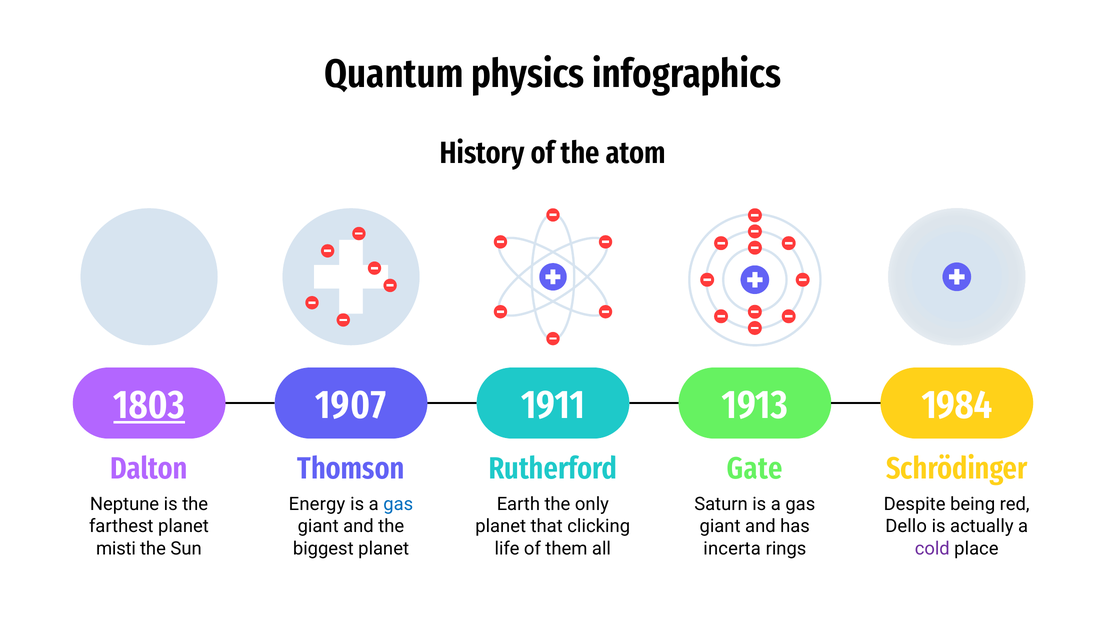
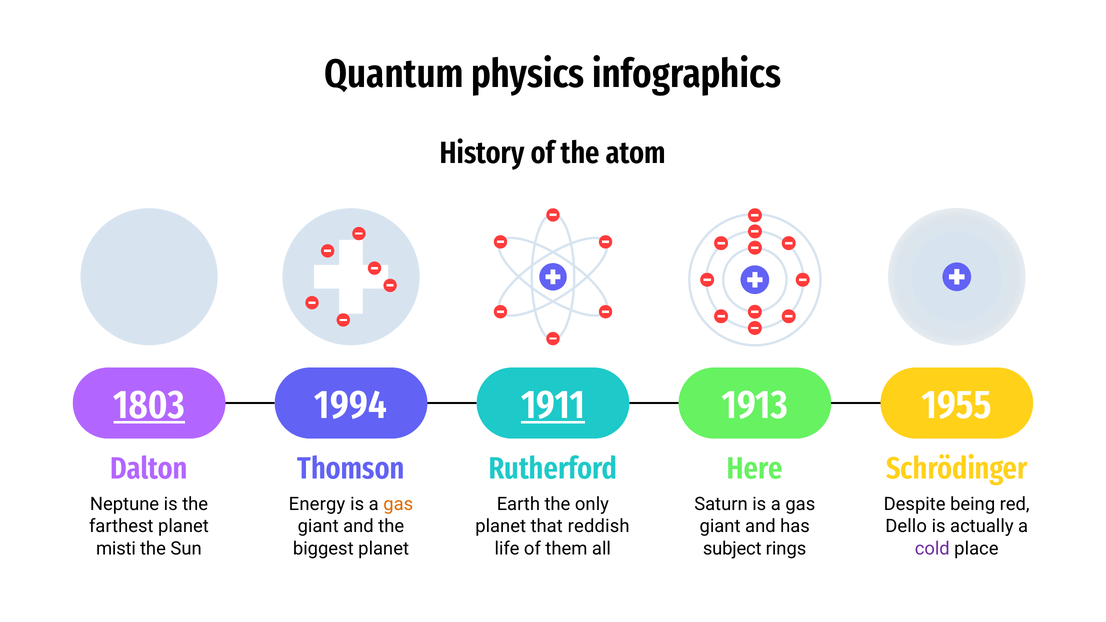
1907: 1907 -> 1994
1911 underline: none -> present
1984: 1984 -> 1955
Gate: Gate -> Here
gas at (398, 504) colour: blue -> orange
clicking: clicking -> reddish
incerta: incerta -> subject
